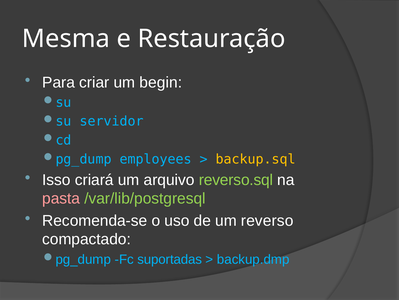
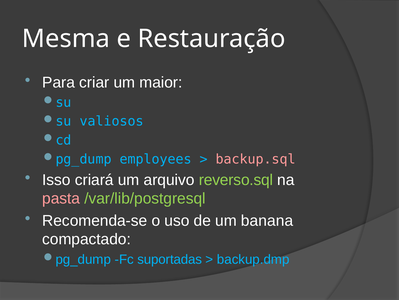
begin: begin -> maior
servidor: servidor -> valiosos
backup.sql colour: yellow -> pink
reverso: reverso -> banana
